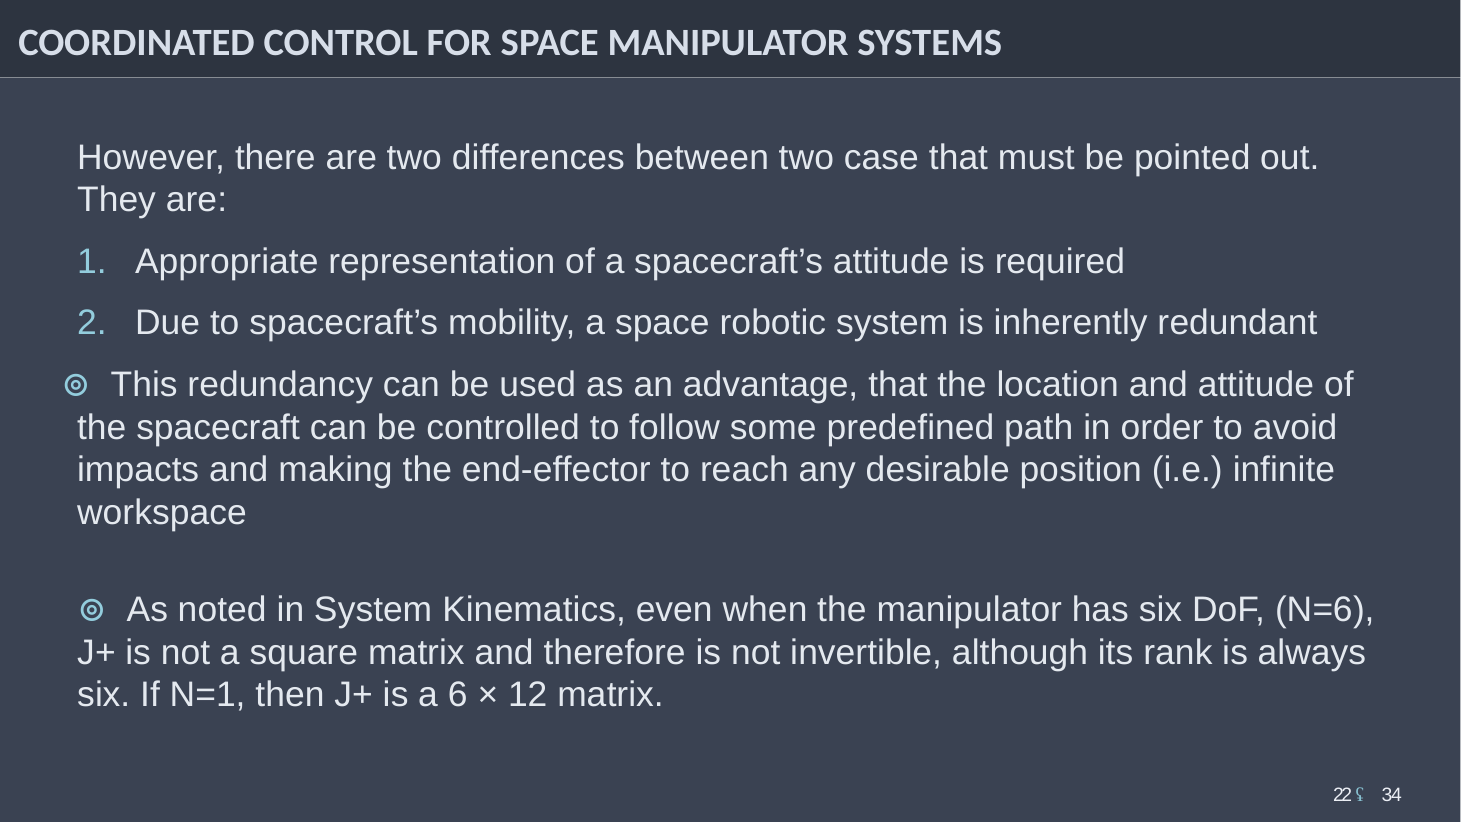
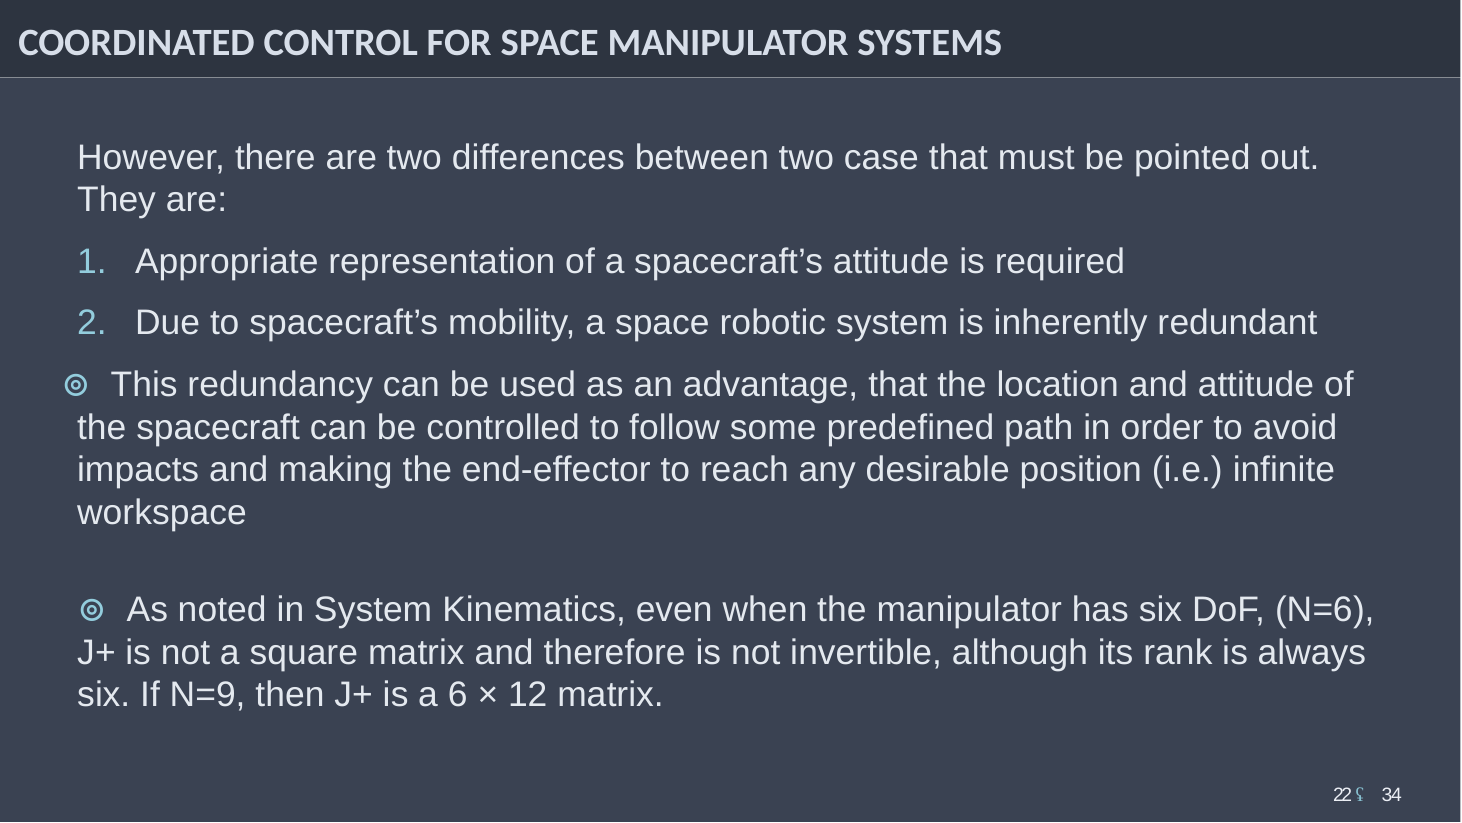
N=1: N=1 -> N=9
